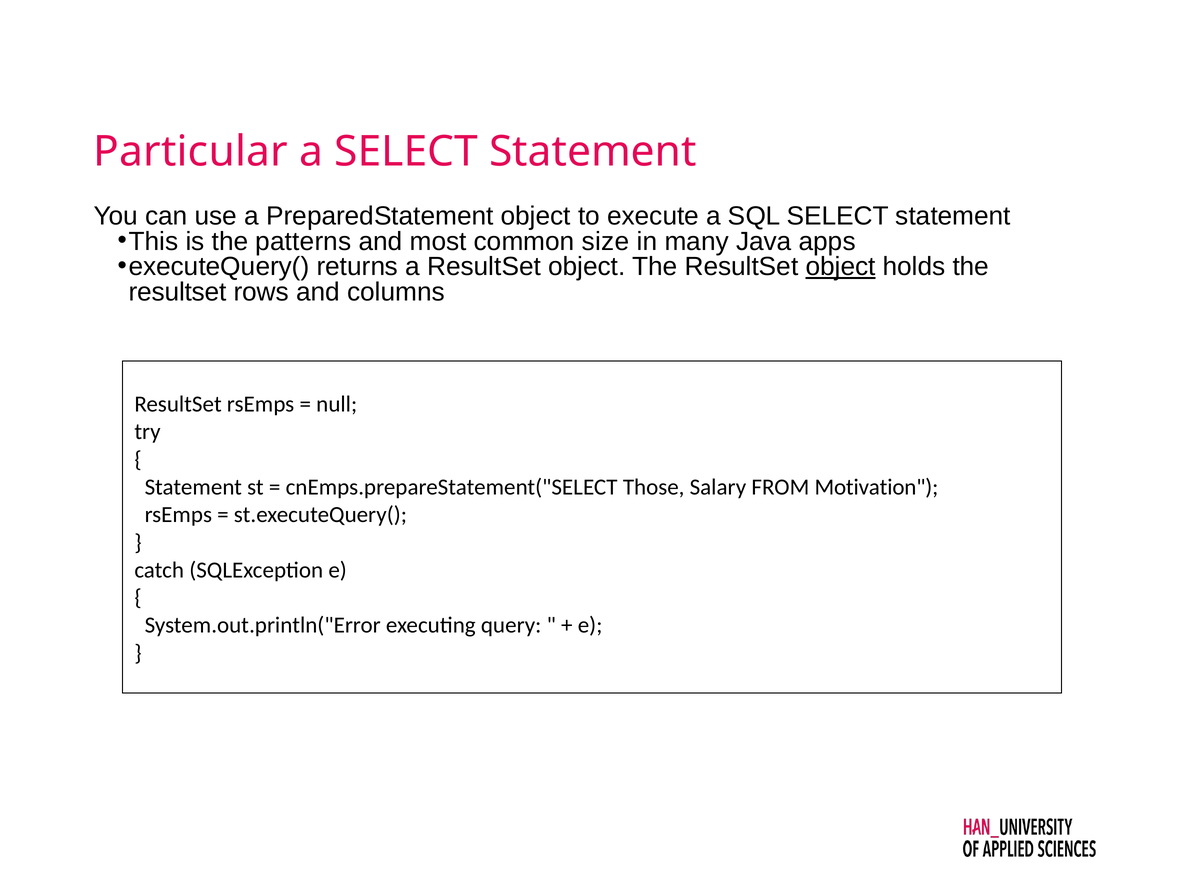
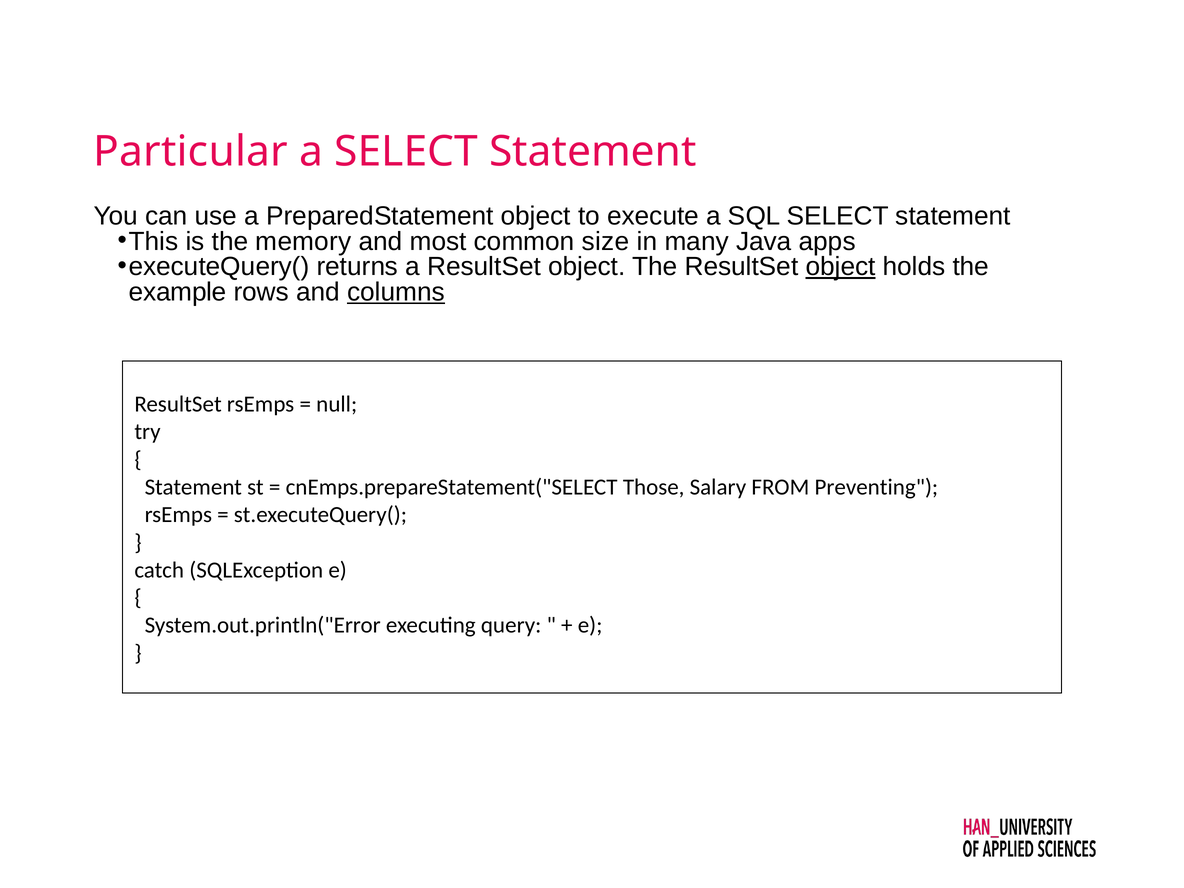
patterns: patterns -> memory
resultset at (178, 292): resultset -> example
columns underline: none -> present
Motivation: Motivation -> Preventing
